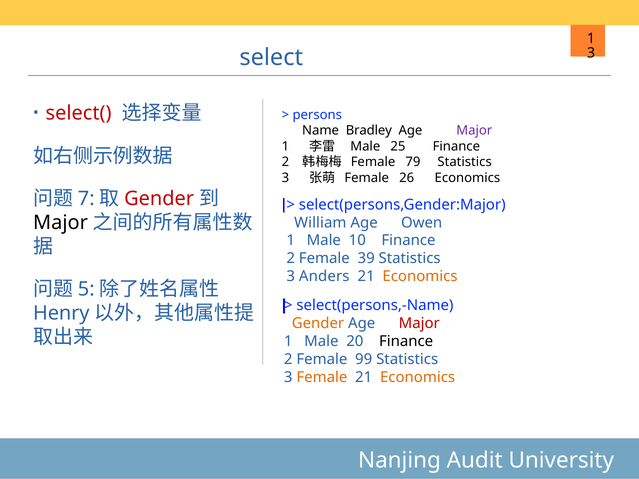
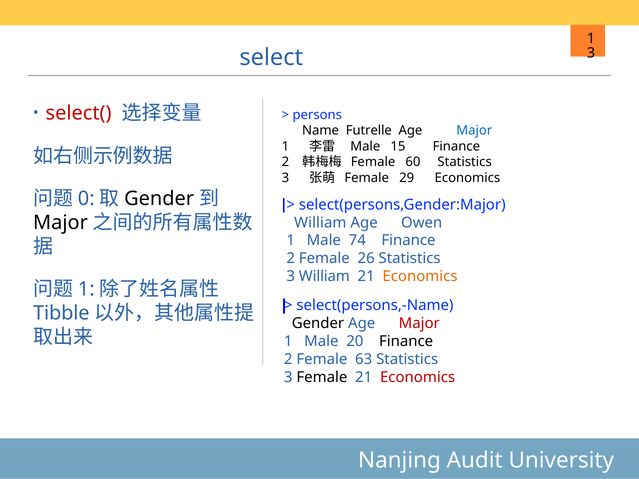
Bradley: Bradley -> Futrelle
Major at (474, 131) colour: purple -> blue
25: 25 -> 15
79: 79 -> 60
26: 26 -> 29
7: 7 -> 0
Gender at (159, 199) colour: red -> black
10: 10 -> 74
39: 39 -> 26
3 Anders: Anders -> William
5 at (86, 289): 5 -> 1
Henry: Henry -> Tibble
Gender at (318, 323) colour: orange -> black
99: 99 -> 63
Female at (322, 377) colour: orange -> black
Economics at (418, 377) colour: orange -> red
